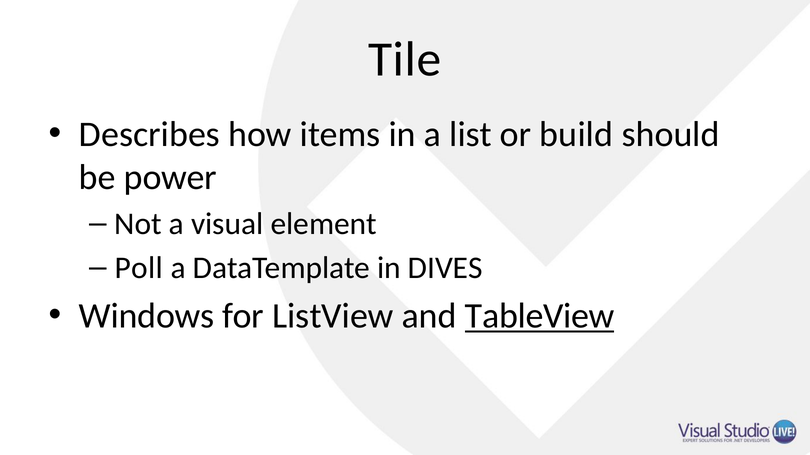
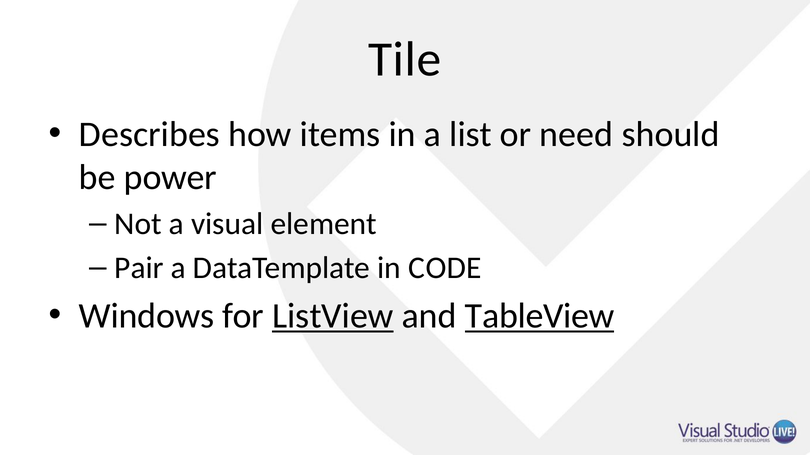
build: build -> need
Poll: Poll -> Pair
DIVES: DIVES -> CODE
ListView underline: none -> present
